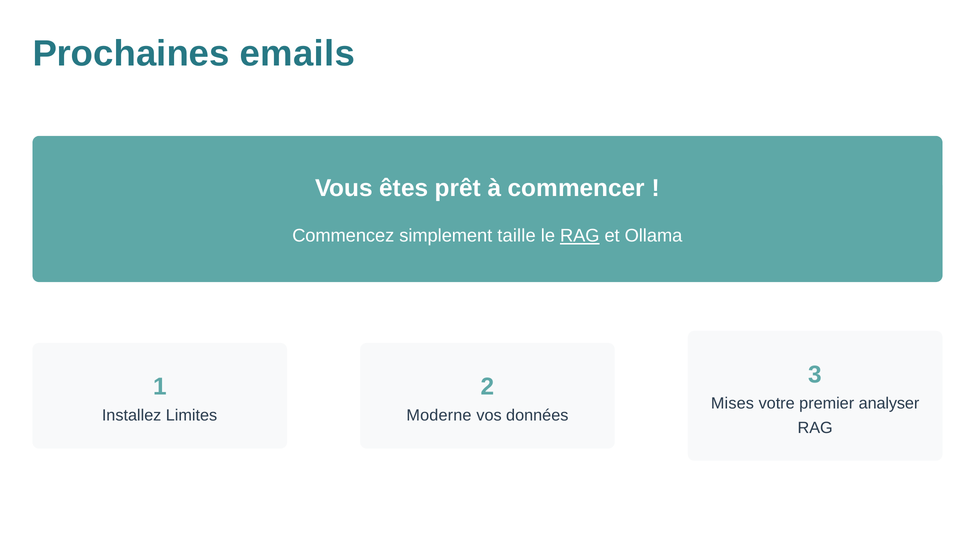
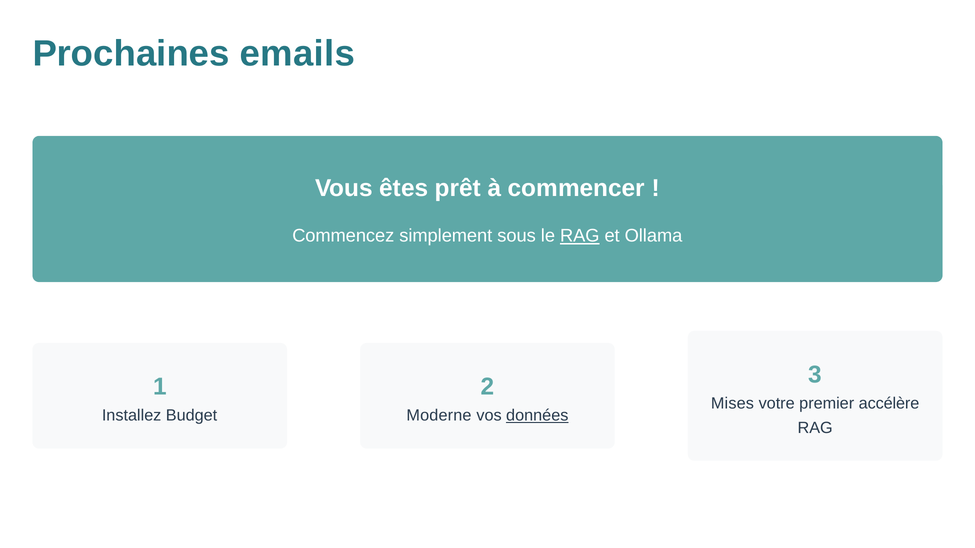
taille: taille -> sous
analyser: analyser -> accélère
Limites: Limites -> Budget
données underline: none -> present
